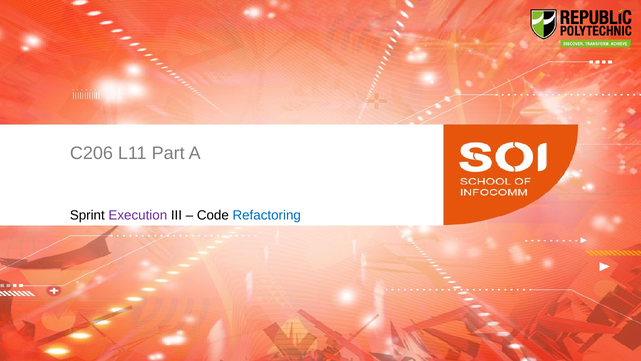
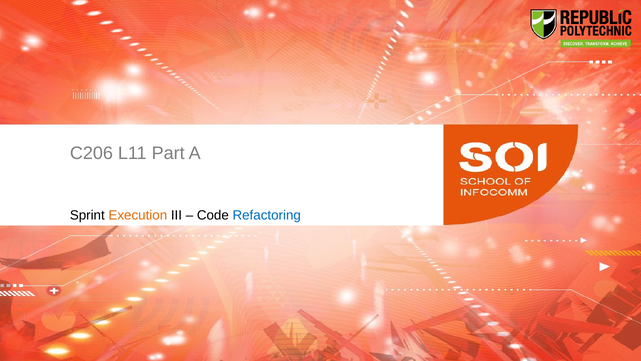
Execution colour: purple -> orange
